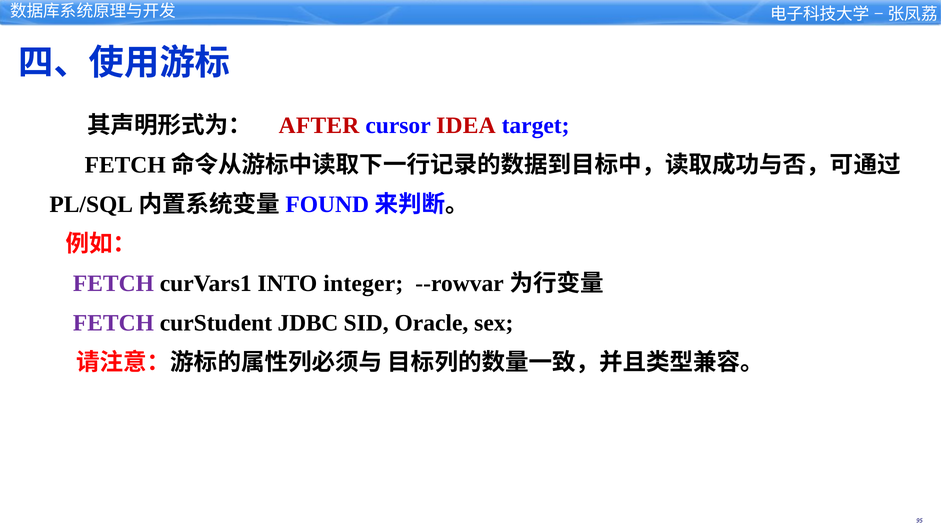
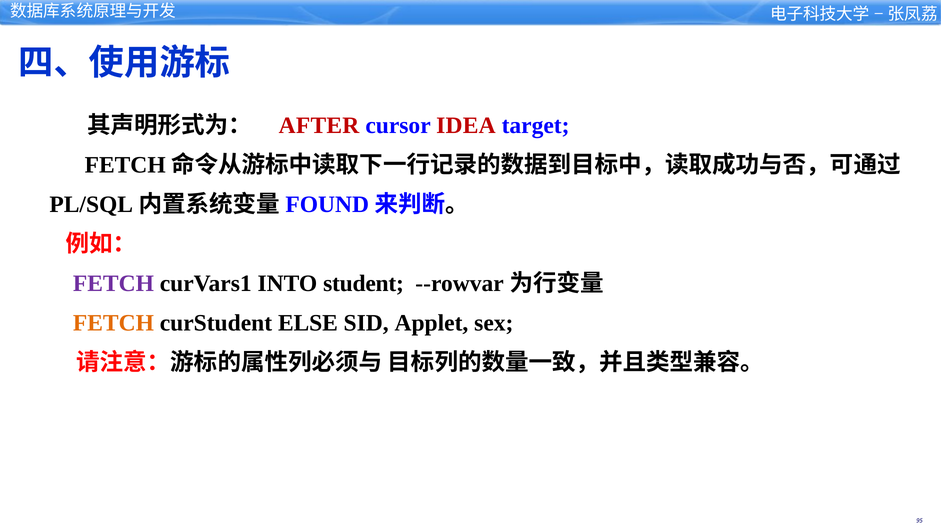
integer: integer -> student
FETCH at (113, 323) colour: purple -> orange
JDBC: JDBC -> ELSE
Oracle: Oracle -> Applet
